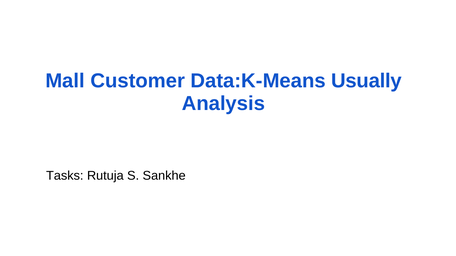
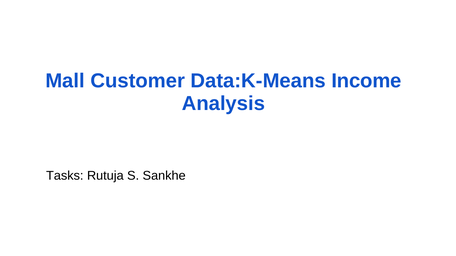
Usually: Usually -> Income
